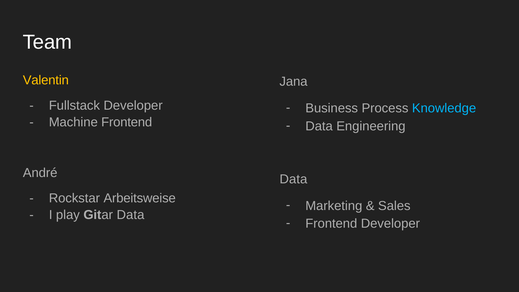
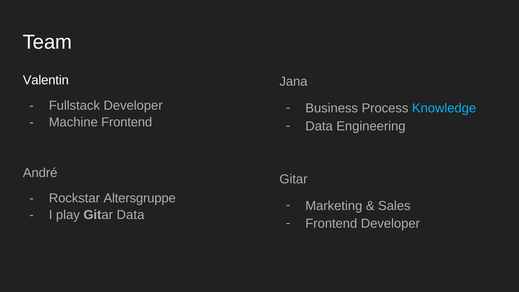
Valentin colour: yellow -> white
Data at (293, 179): Data -> Gitar
Arbeitsweise: Arbeitsweise -> Altersgruppe
